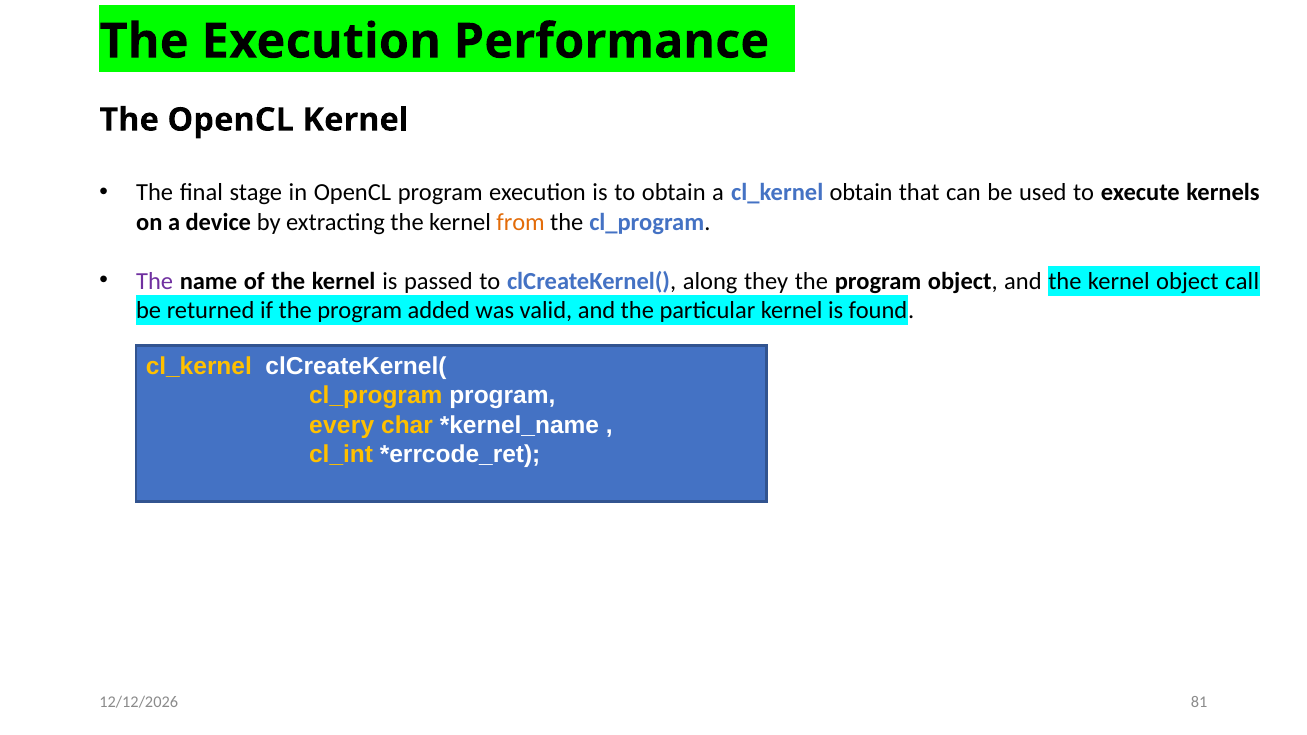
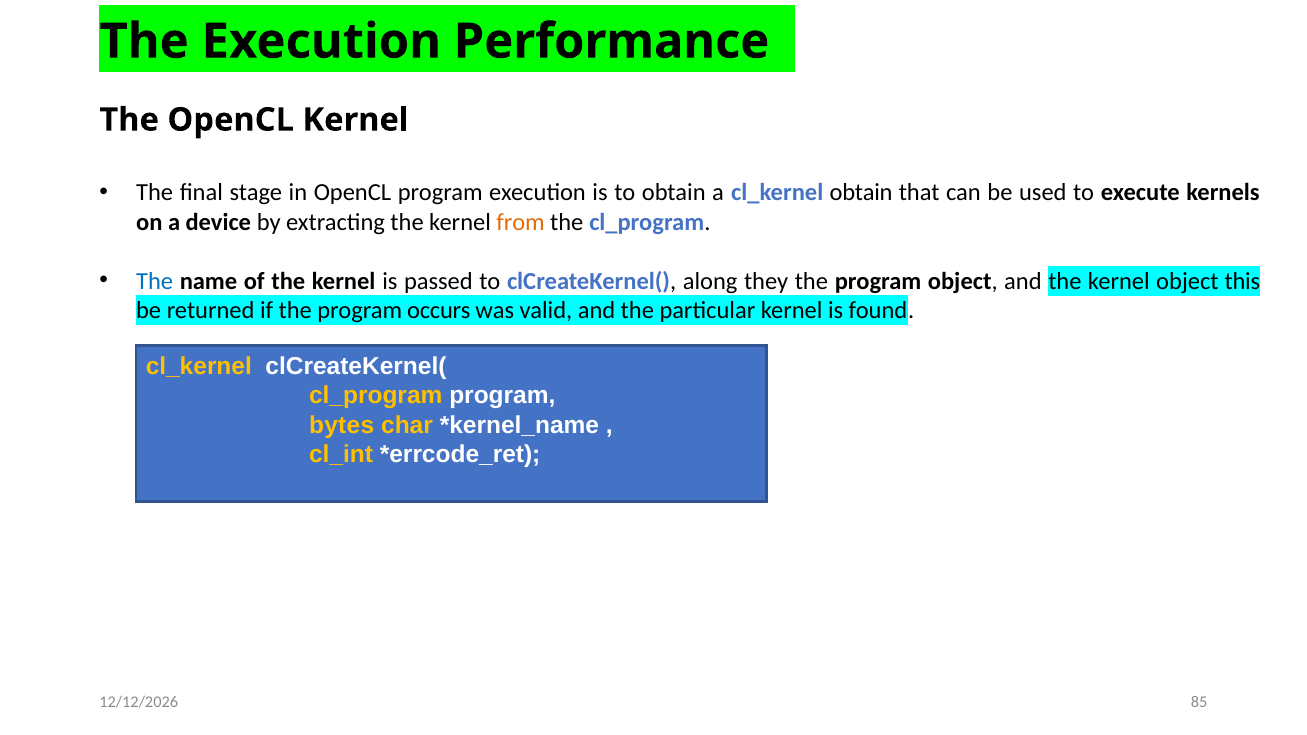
The at (155, 281) colour: purple -> blue
call: call -> this
added: added -> occurs
every: every -> bytes
81: 81 -> 85
